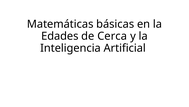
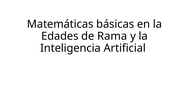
Cerca: Cerca -> Rama
